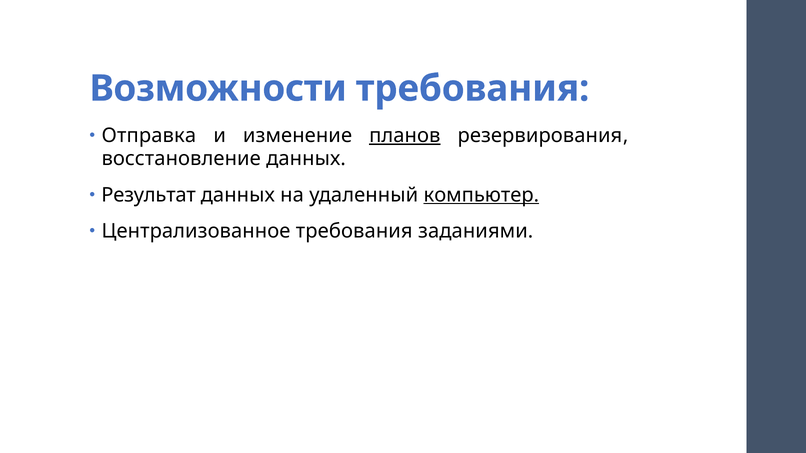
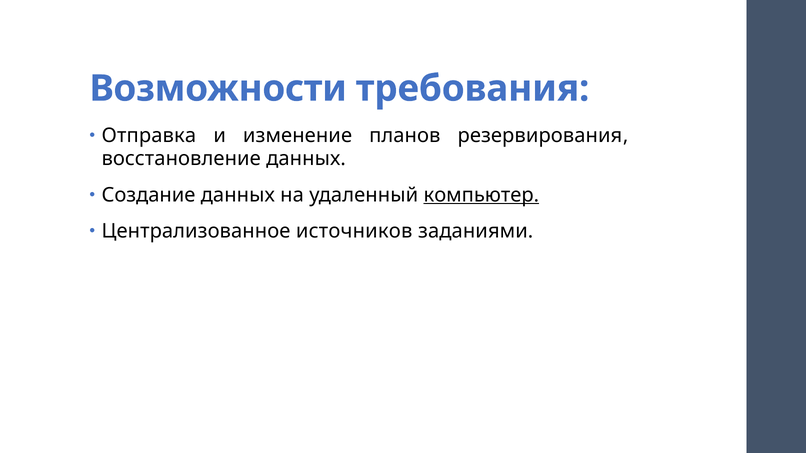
планов underline: present -> none
Результат: Результат -> Создание
Централизованное требования: требования -> источников
